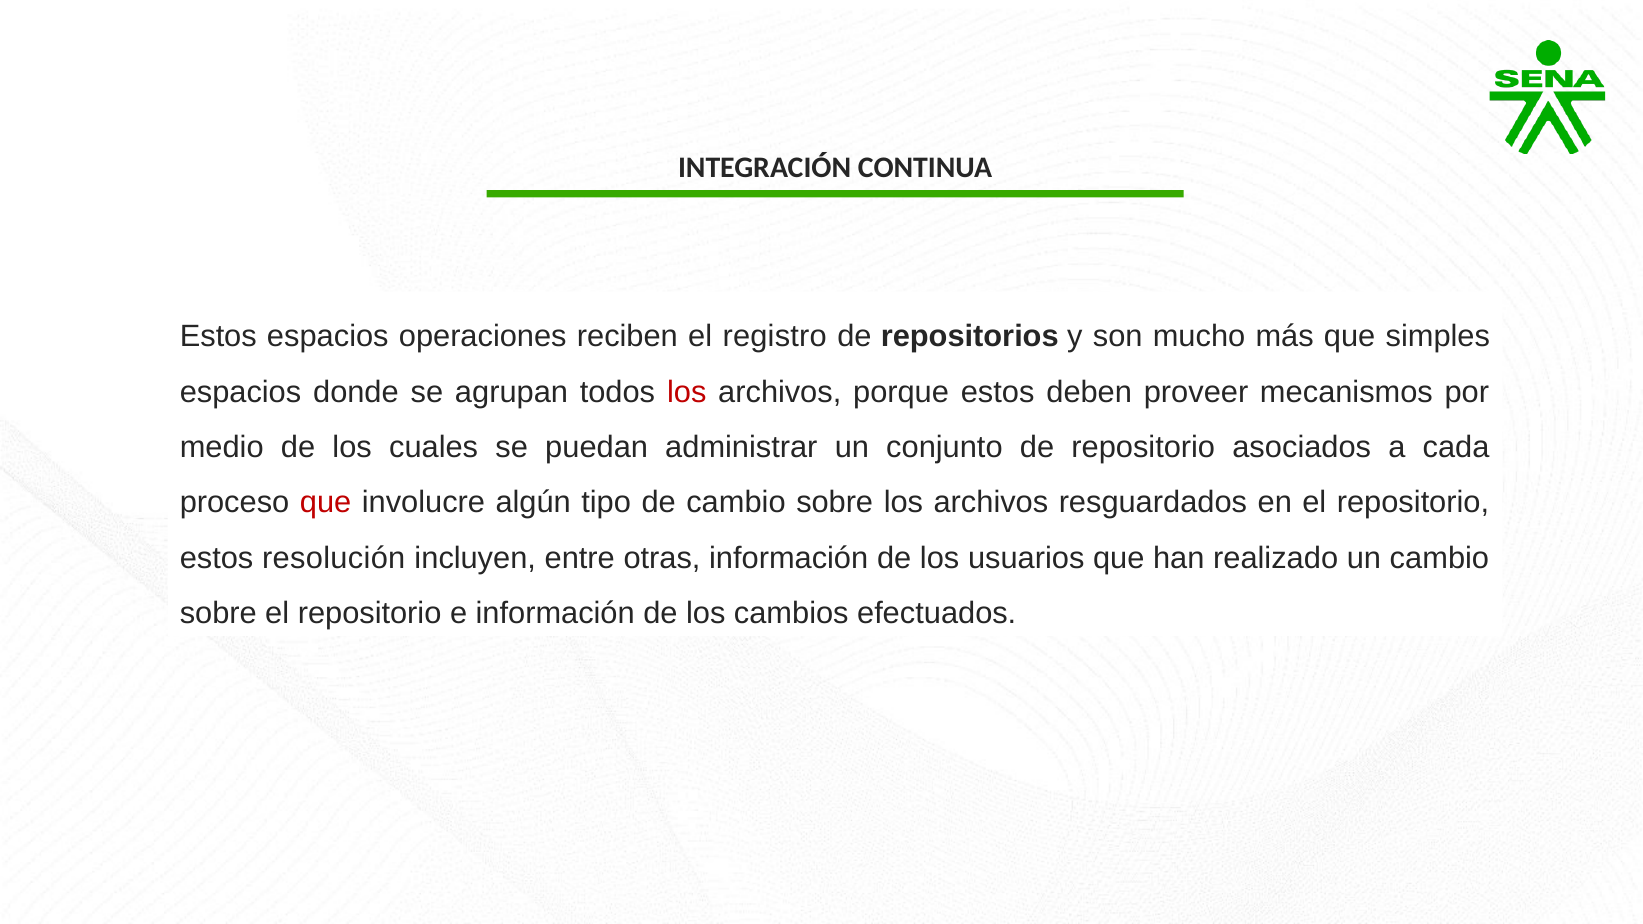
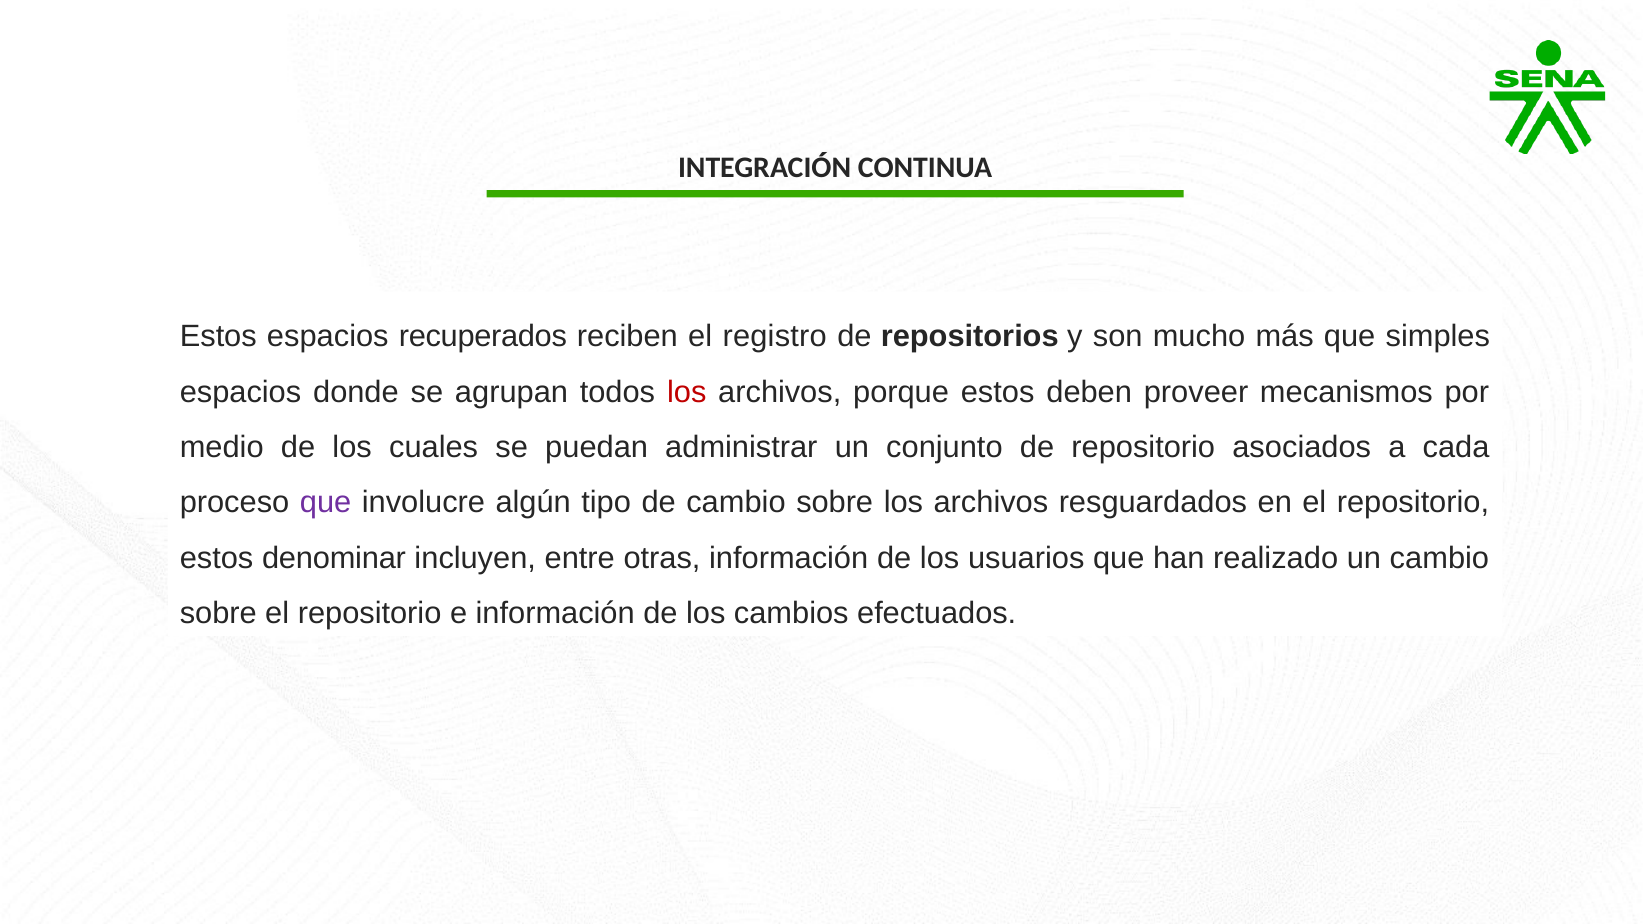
operaciones: operaciones -> recuperados
que at (326, 503) colour: red -> purple
resolución: resolución -> denominar
